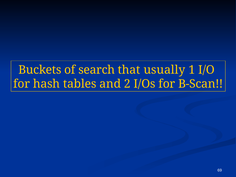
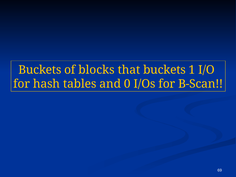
search: search -> blocks
that usually: usually -> buckets
2: 2 -> 0
